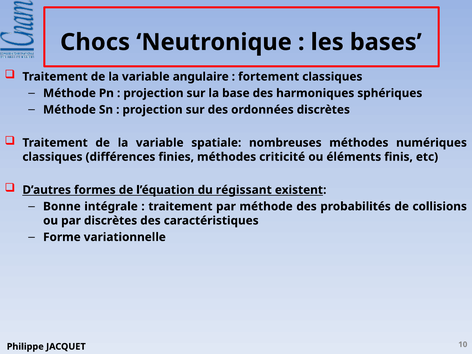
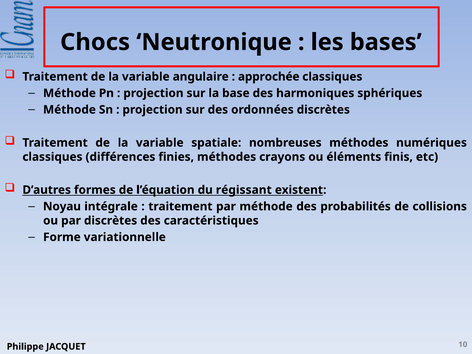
fortement: fortement -> approchée
criticité: criticité -> crayons
Bonne: Bonne -> Noyau
